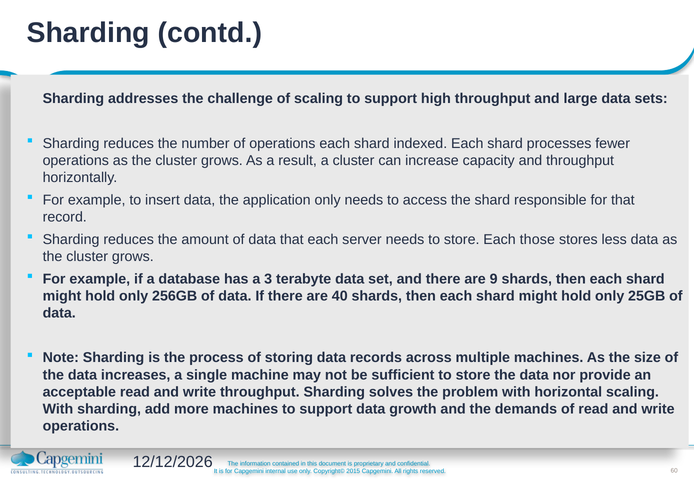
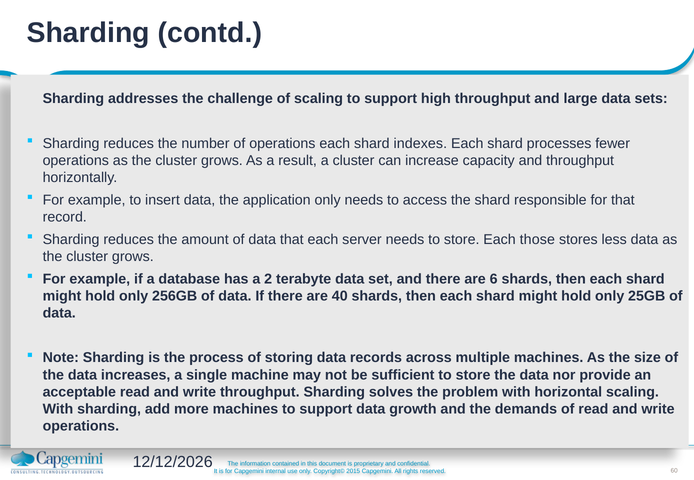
indexed: indexed -> indexes
3: 3 -> 2
9: 9 -> 6
